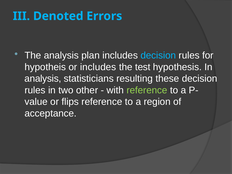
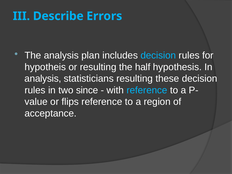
Denoted: Denoted -> Describe
or includes: includes -> resulting
test: test -> half
other: other -> since
reference at (147, 90) colour: light green -> light blue
